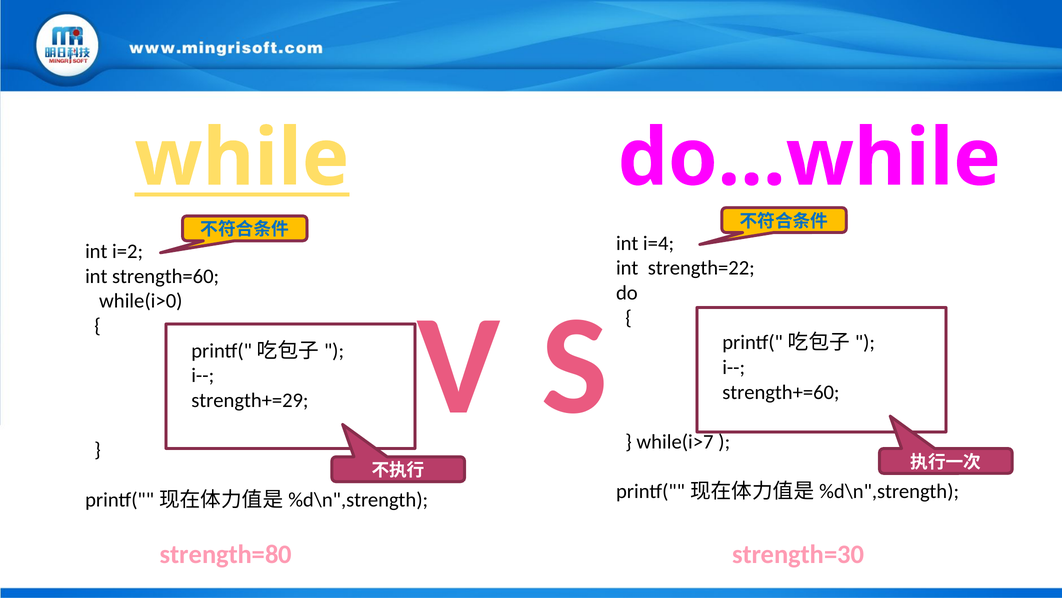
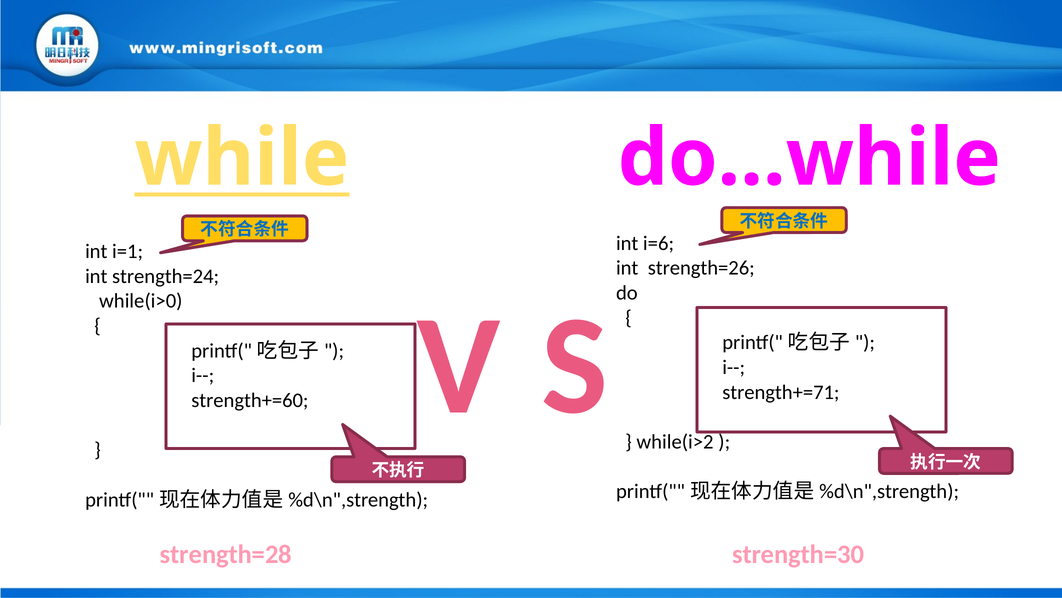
i=4: i=4 -> i=6
i=2: i=2 -> i=1
strength=22: strength=22 -> strength=26
strength=60: strength=60 -> strength=24
strength+=60: strength+=60 -> strength+=71
strength+=29: strength+=29 -> strength+=60
while(i>7: while(i>7 -> while(i>2
strength=80: strength=80 -> strength=28
